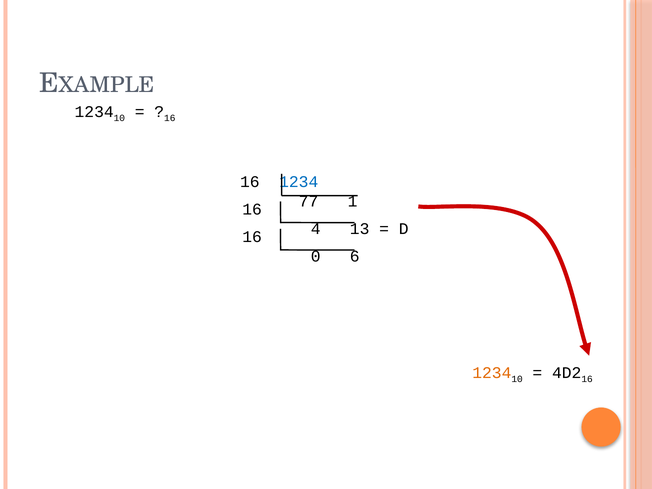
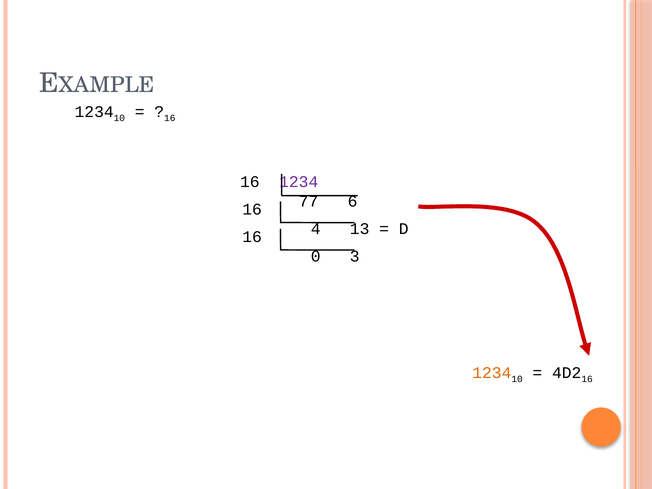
1234 at (299, 182) colour: blue -> purple
1: 1 -> 6
6: 6 -> 3
